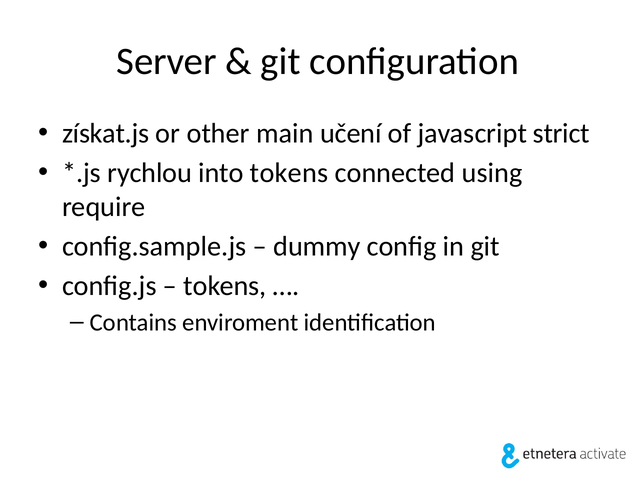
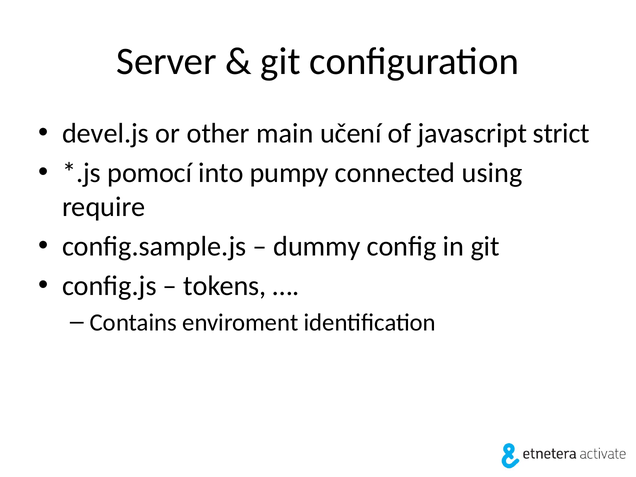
získat.js: získat.js -> devel.js
rychlou: rychlou -> pomocí
into tokens: tokens -> pumpy
